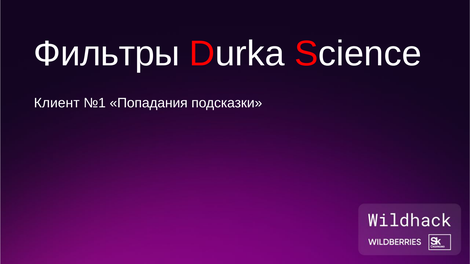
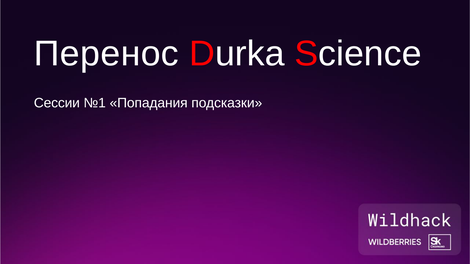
Фильтры: Фильтры -> Перенос
Клиент: Клиент -> Сессии
